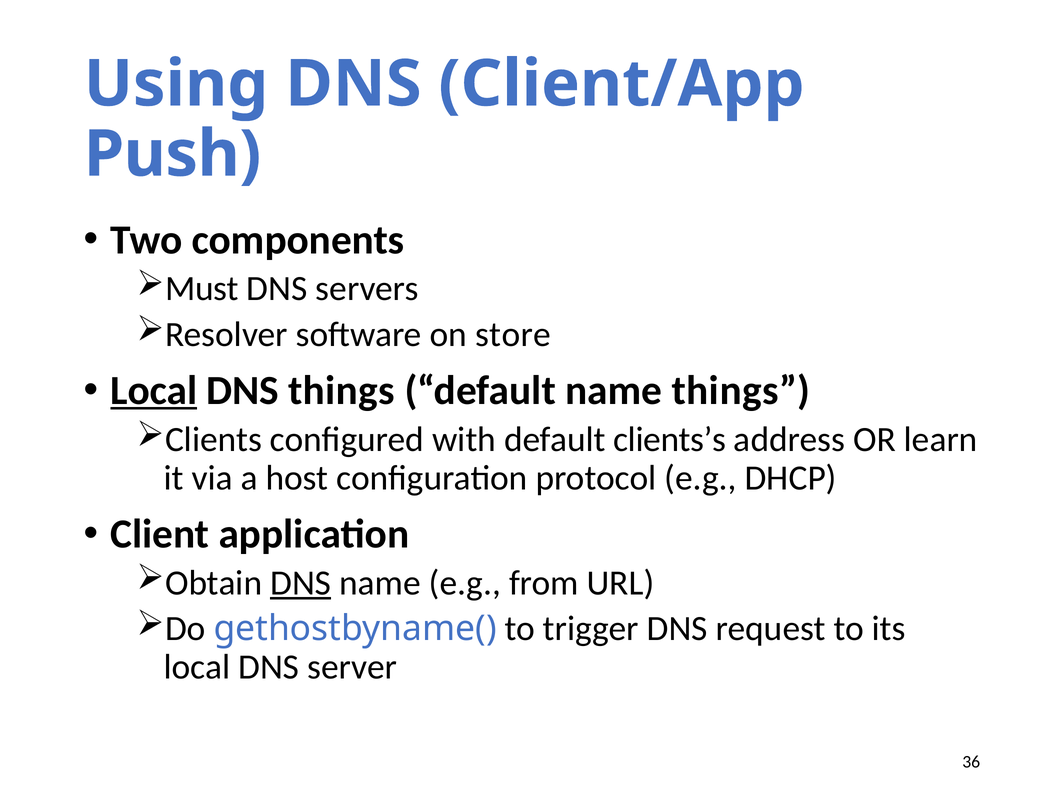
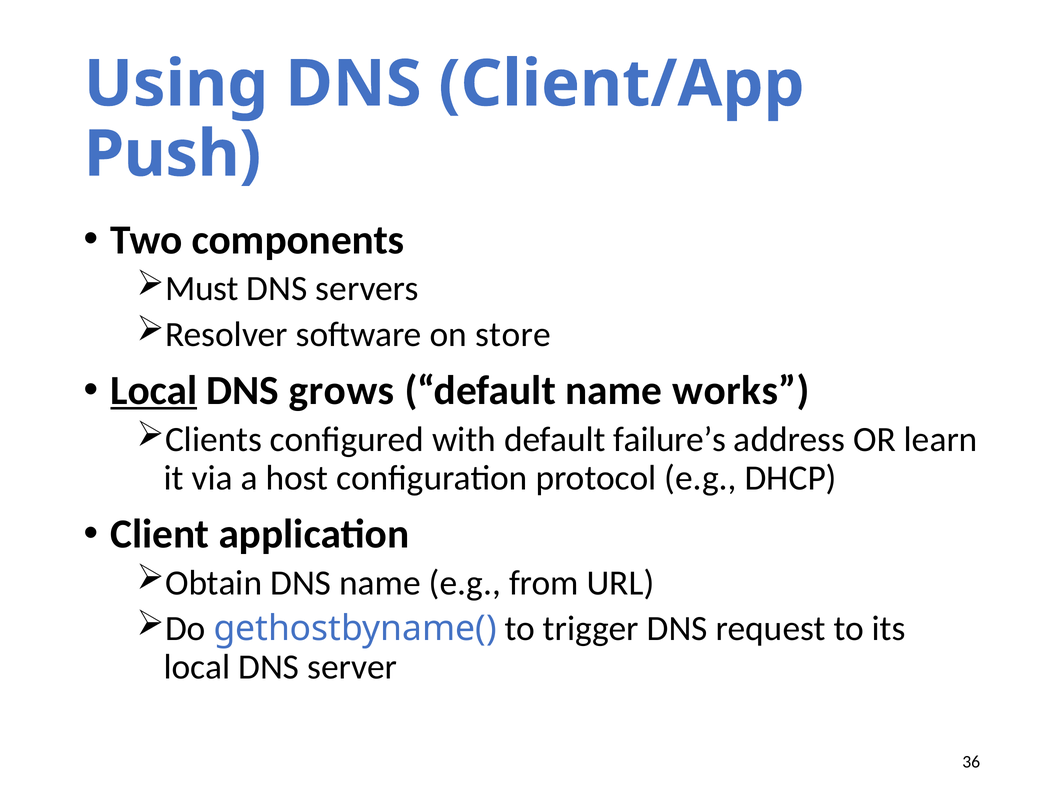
DNS things: things -> grows
name things: things -> works
clients’s: clients’s -> failure’s
DNS at (301, 583) underline: present -> none
